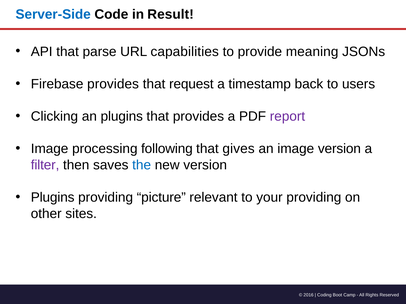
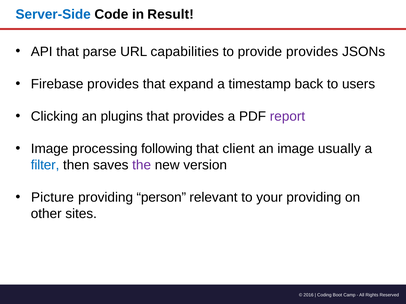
provide meaning: meaning -> provides
request: request -> expand
gives: gives -> client
image version: version -> usually
filter colour: purple -> blue
the colour: blue -> purple
Plugins at (53, 198): Plugins -> Picture
picture: picture -> person
